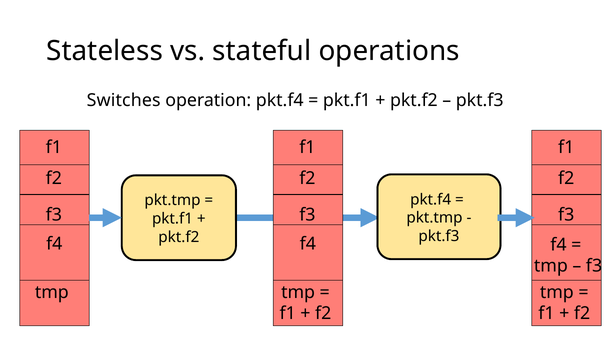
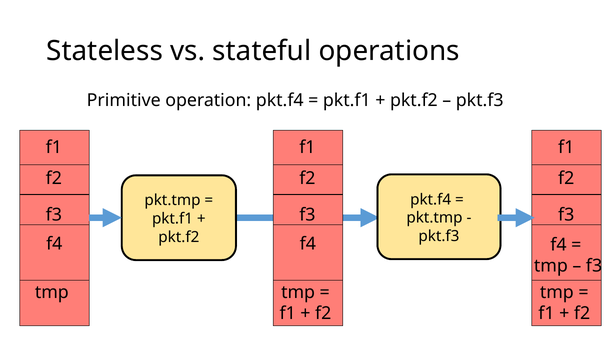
Switches: Switches -> Primitive
